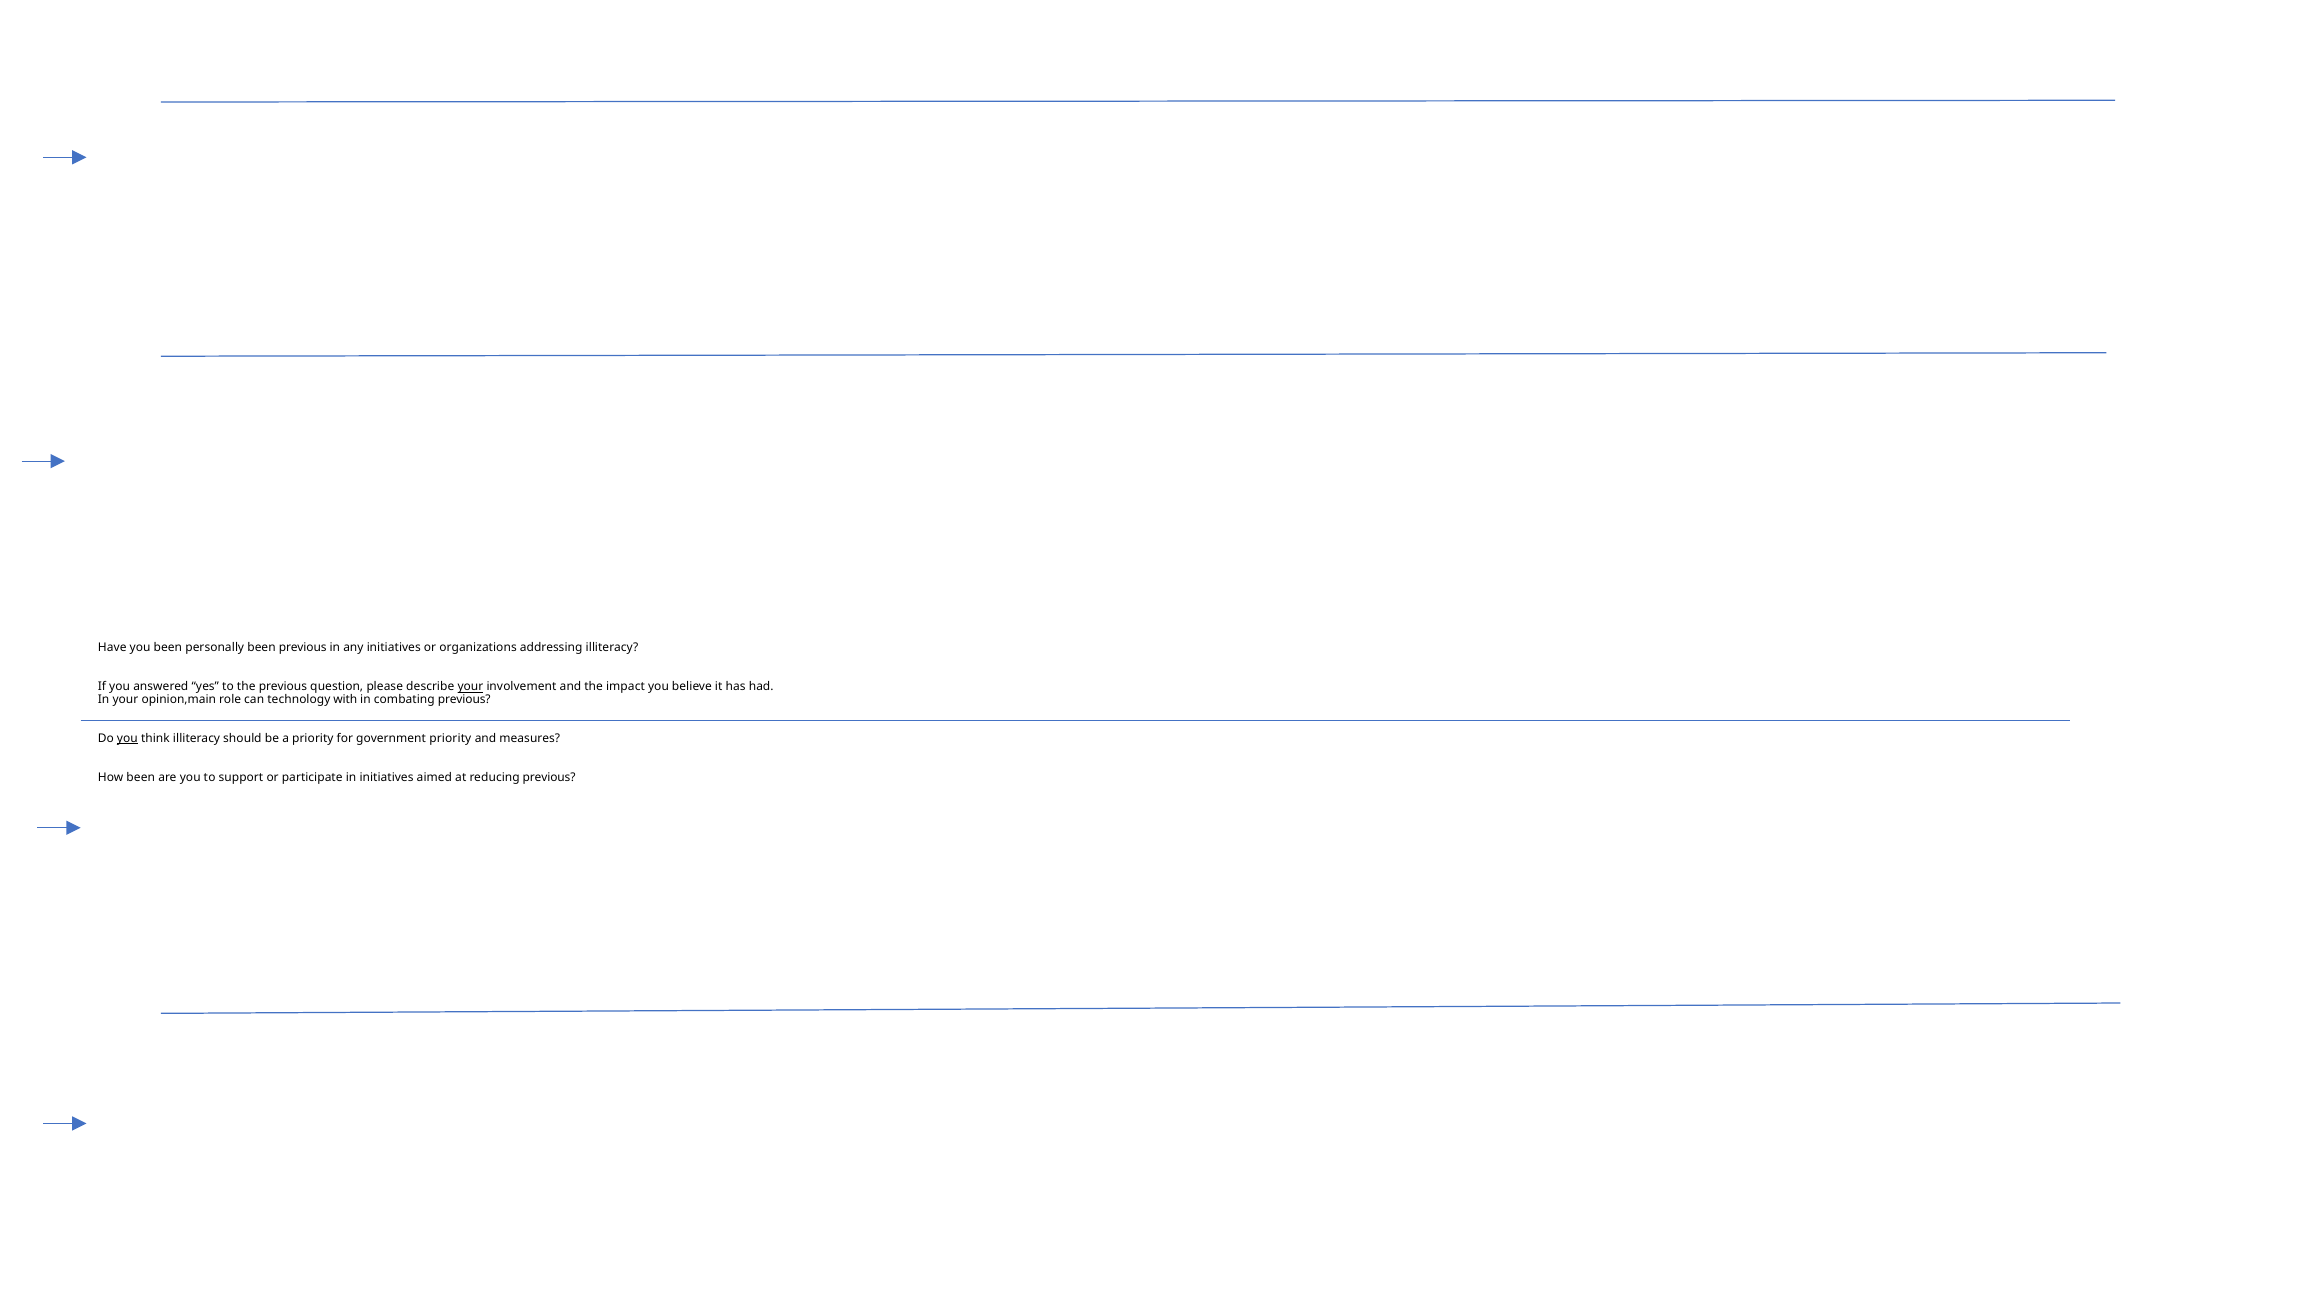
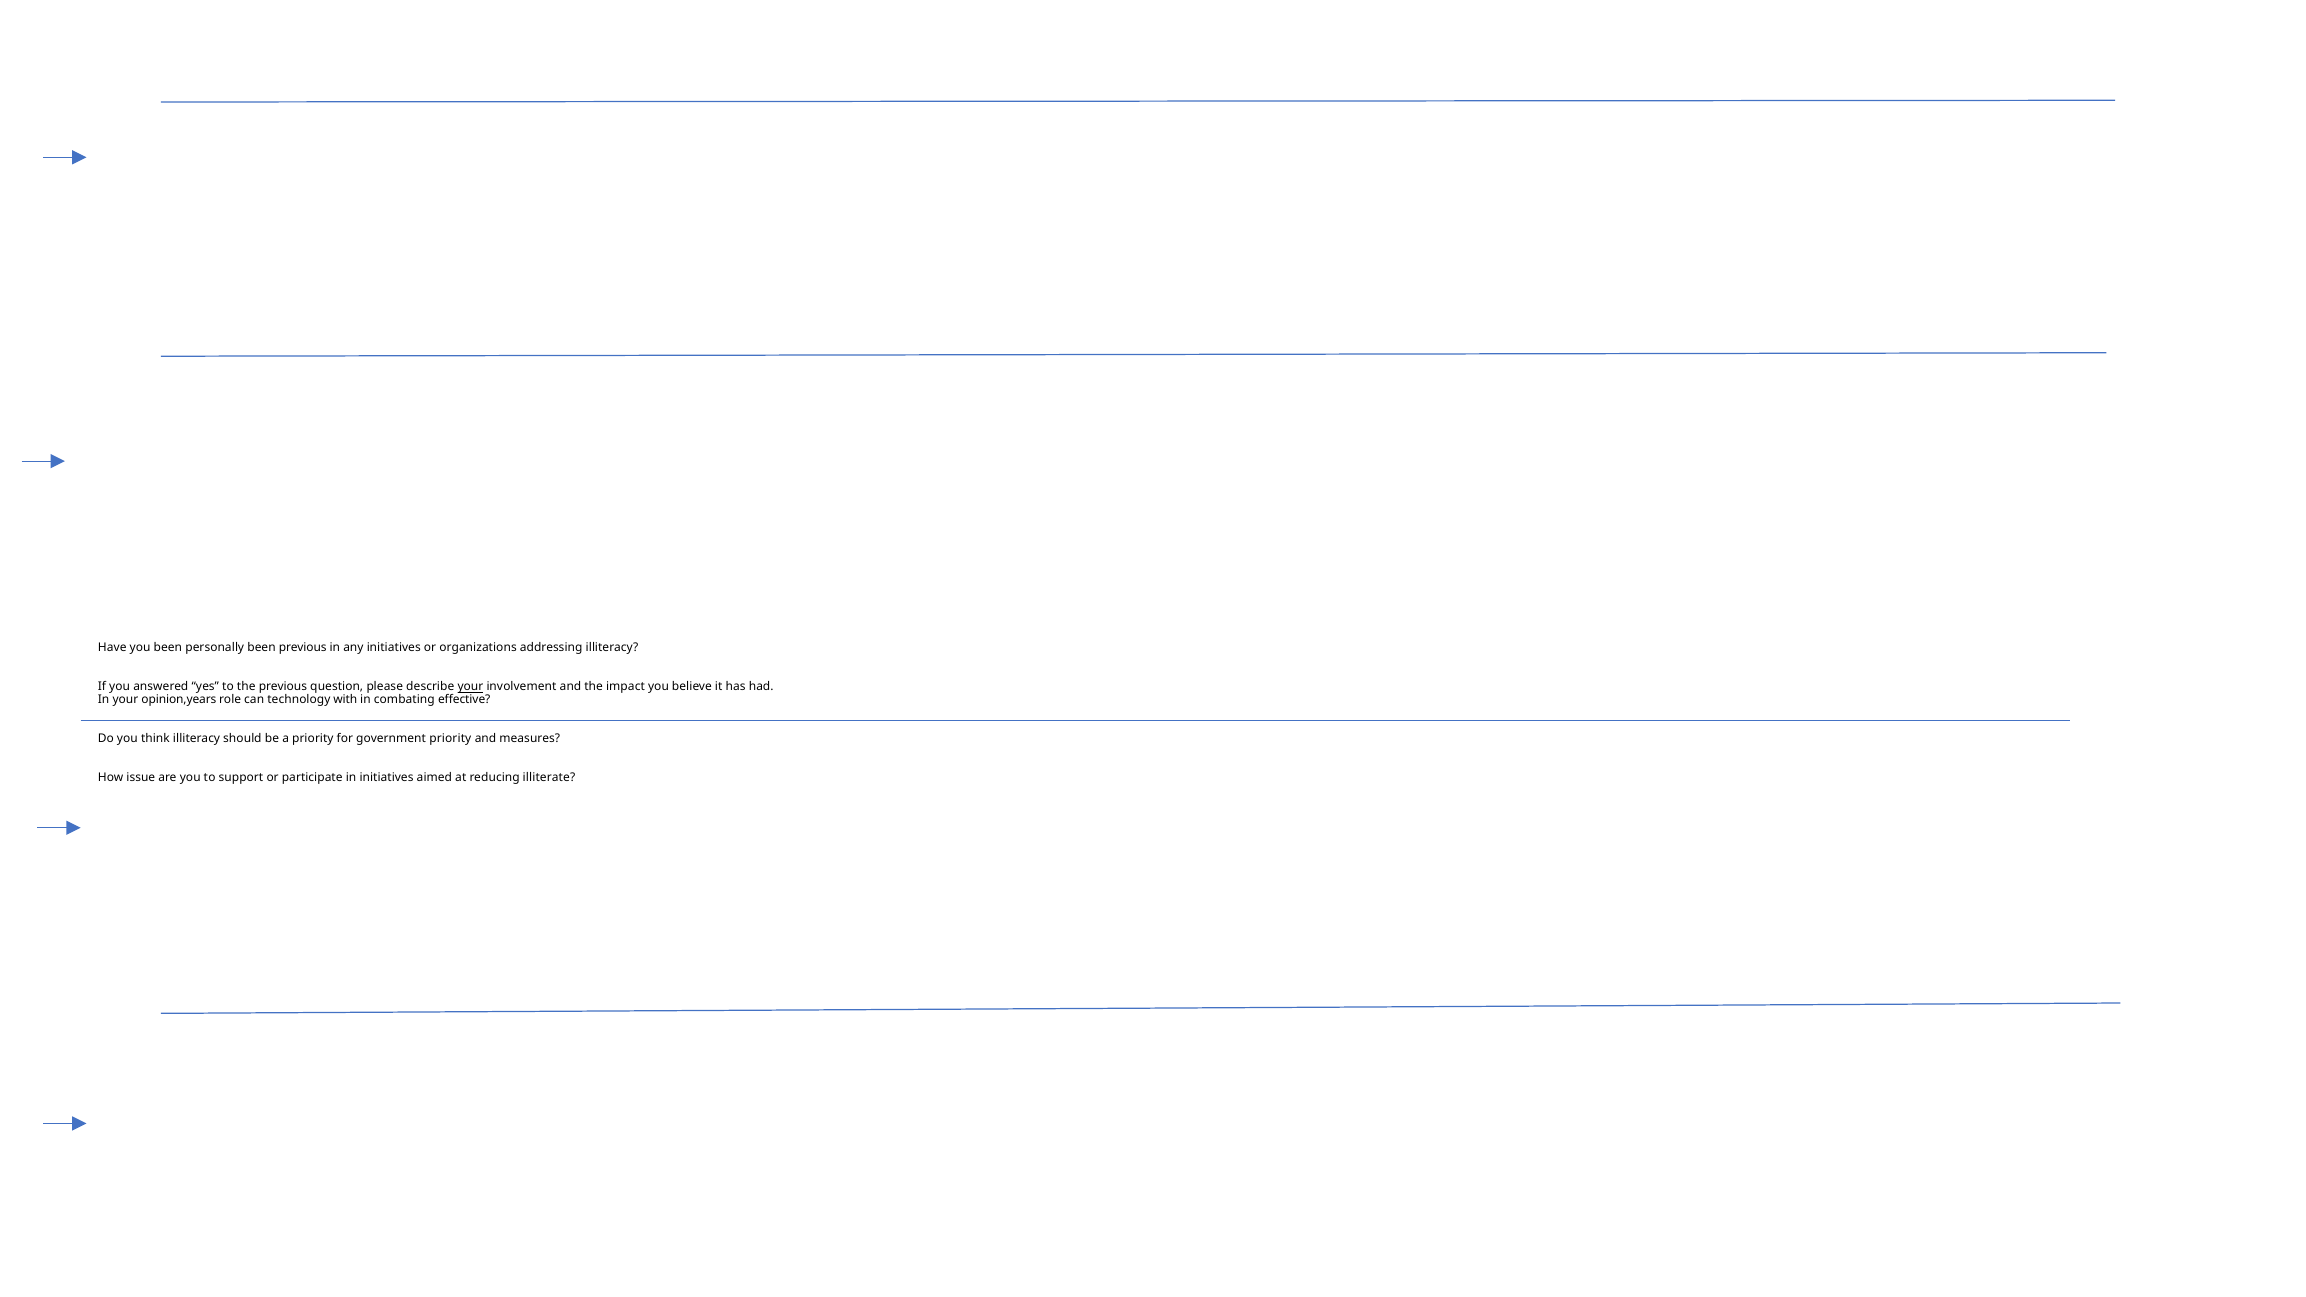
opinion,main: opinion,main -> opinion,years
combating previous: previous -> effective
you at (127, 739) underline: present -> none
How been: been -> issue
reducing previous: previous -> illiterate
